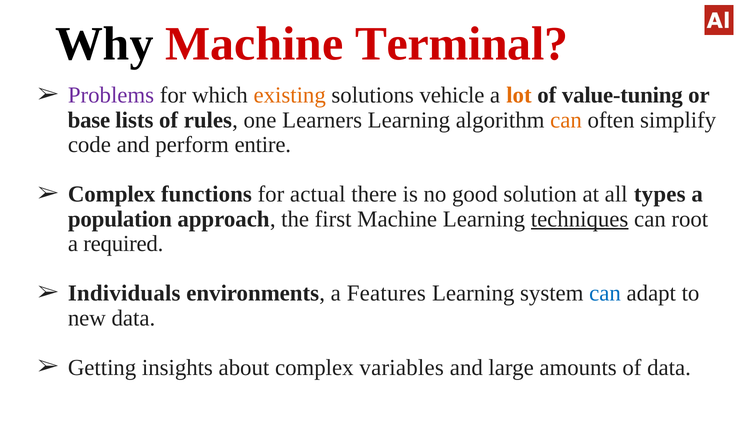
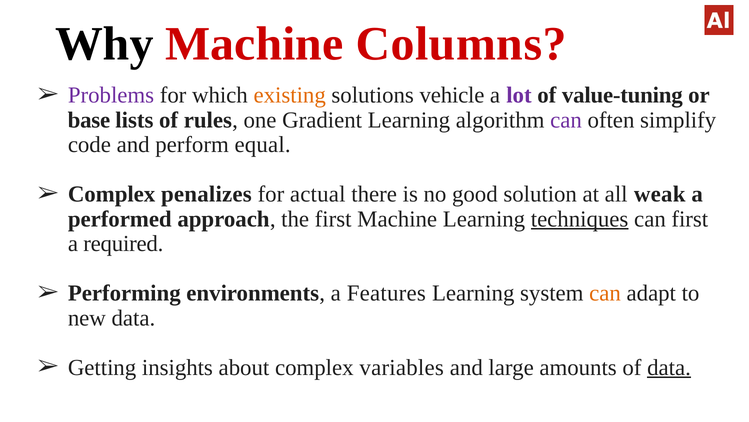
Terminal: Terminal -> Columns
lot colour: orange -> purple
Learners: Learners -> Gradient
can at (566, 120) colour: orange -> purple
entire: entire -> equal
functions: functions -> penalizes
types: types -> weak
population: population -> performed
can root: root -> first
Individuals: Individuals -> Performing
can at (605, 293) colour: blue -> orange
data at (669, 367) underline: none -> present
